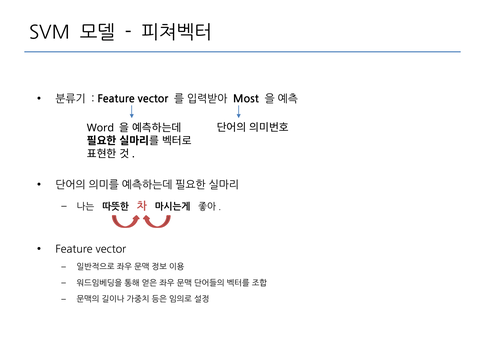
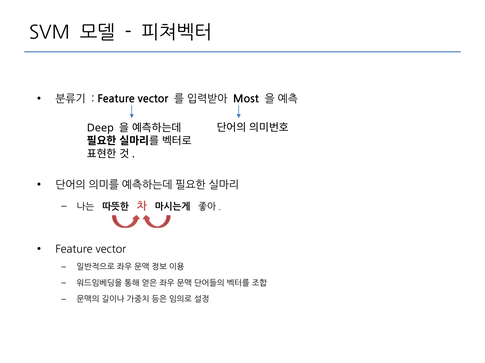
Word: Word -> Deep
